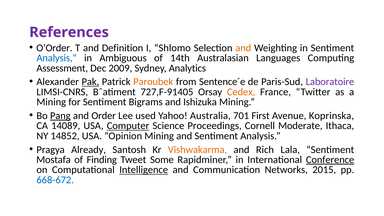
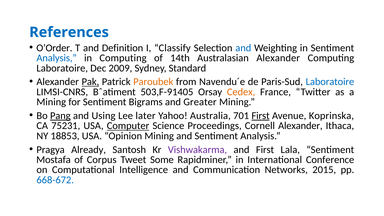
References colour: purple -> blue
Shlomo: Shlomo -> Classify
and at (243, 48) colour: orange -> blue
in Ambiguous: Ambiguous -> Computing
Australasian Languages: Languages -> Alexander
Assessment at (62, 68): Assessment -> Laboratoire
Analytics: Analytics -> Standard
Sentence´e: Sentence´e -> Navendu´e
Laboratoire at (330, 82) colour: purple -> blue
727,F-91405: 727,F-91405 -> 503,F-91405
Ishizuka: Ishizuka -> Greater
Order: Order -> Using
used: used -> later
First at (261, 116) underline: none -> present
14089: 14089 -> 75231
Cornell Moderate: Moderate -> Alexander
14852: 14852 -> 18853
Vishwakarma colour: orange -> purple
and Rich: Rich -> First
Finding: Finding -> Corpus
Conference underline: present -> none
Intelligence underline: present -> none
